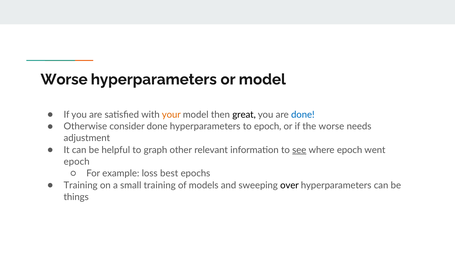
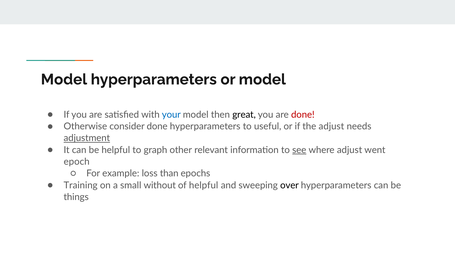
Worse at (64, 79): Worse -> Model
your colour: orange -> blue
done at (303, 115) colour: blue -> red
to epoch: epoch -> useful
the worse: worse -> adjust
adjustment underline: none -> present
where epoch: epoch -> adjust
best: best -> than
small training: training -> without
of models: models -> helpful
